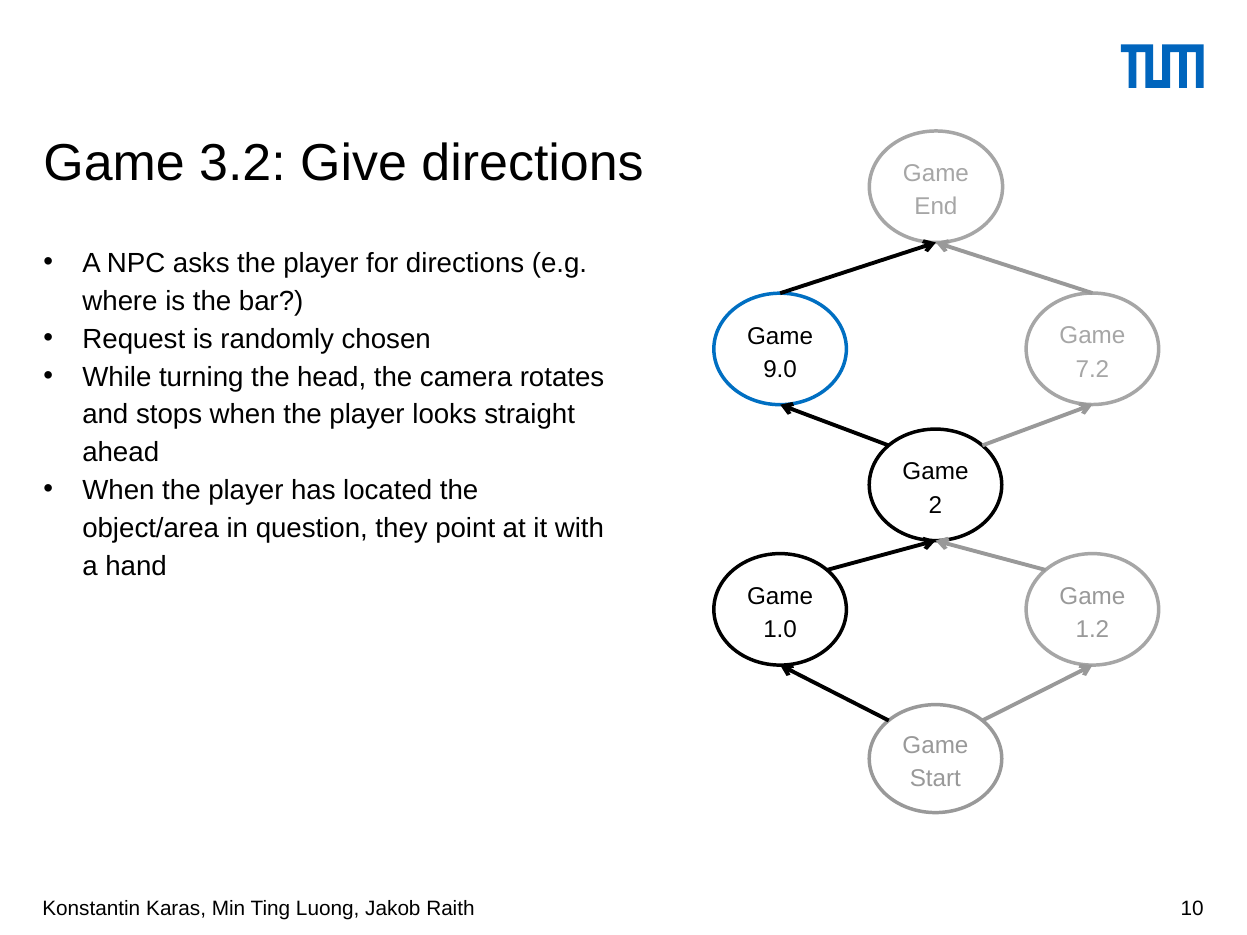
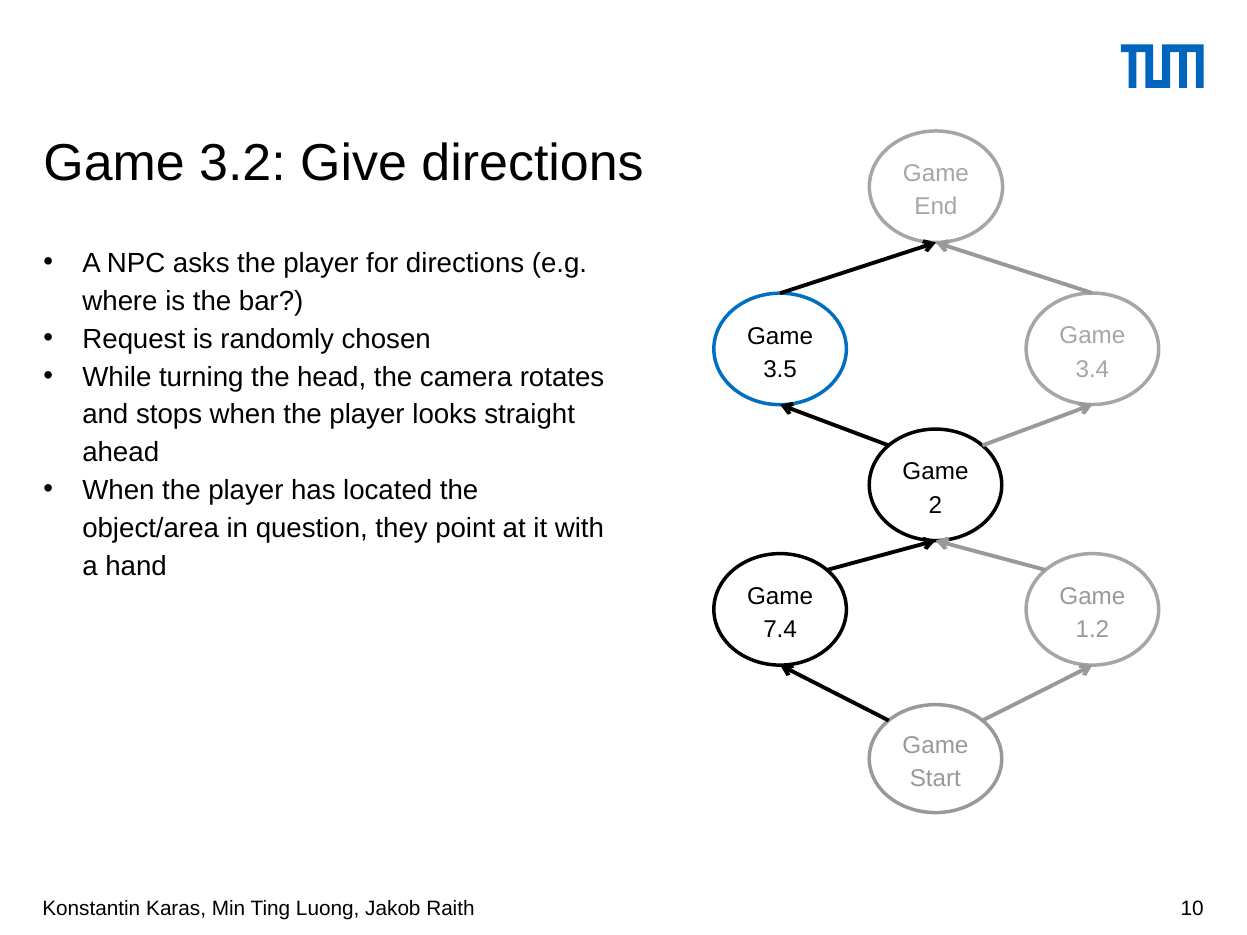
7.2: 7.2 -> 3.4
9.0: 9.0 -> 3.5
1.0: 1.0 -> 7.4
